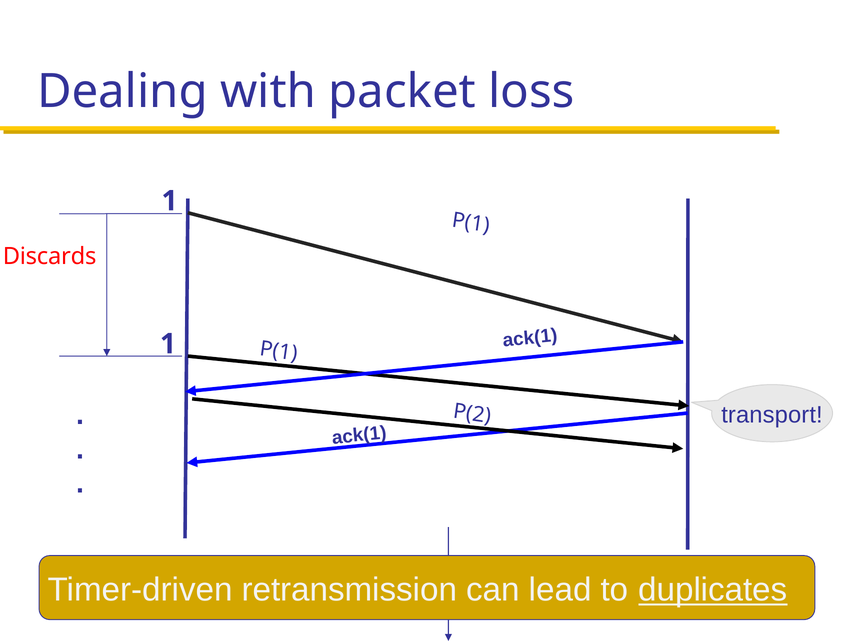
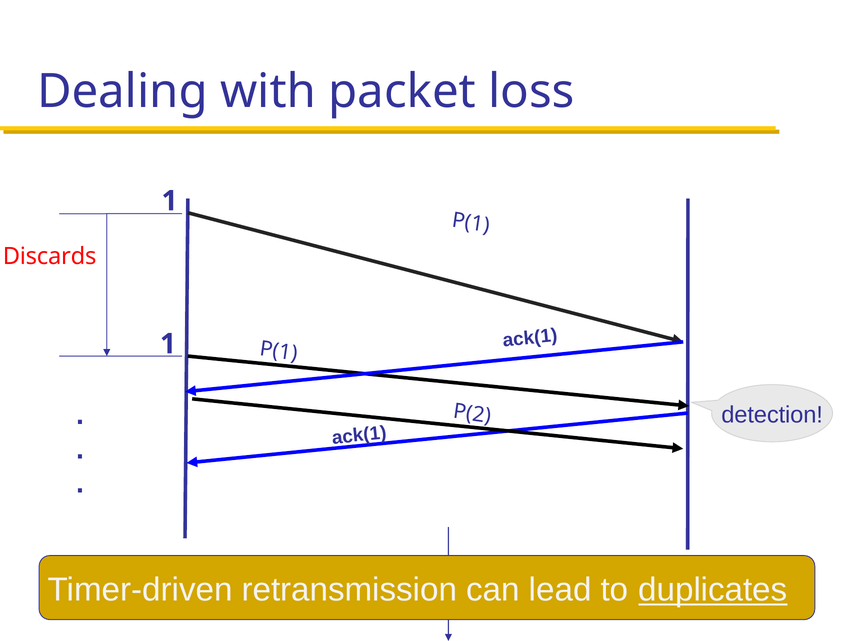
transport: transport -> detection
